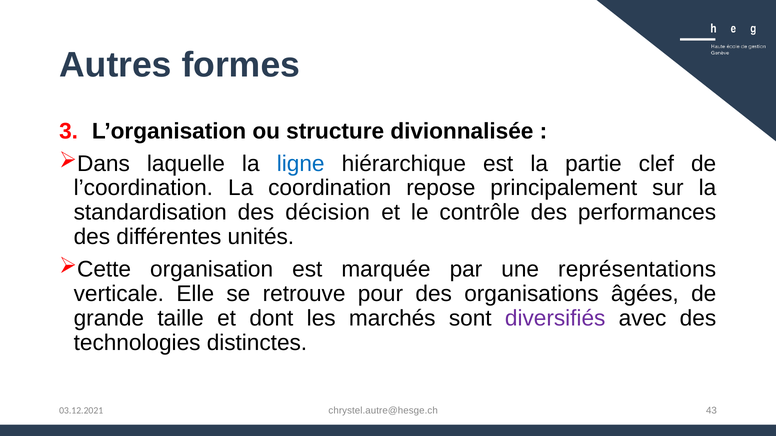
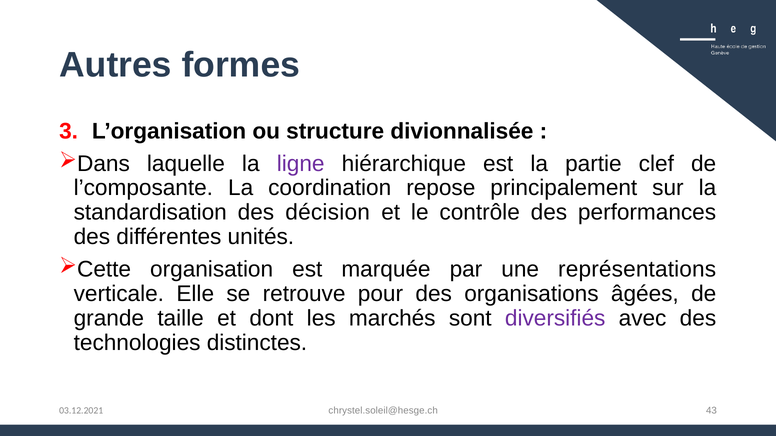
ligne colour: blue -> purple
l’coordination: l’coordination -> l’composante
chrystel.autre@hesge.ch: chrystel.autre@hesge.ch -> chrystel.soleil@hesge.ch
